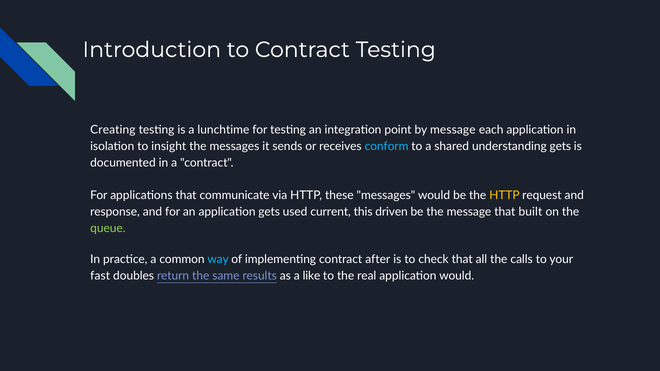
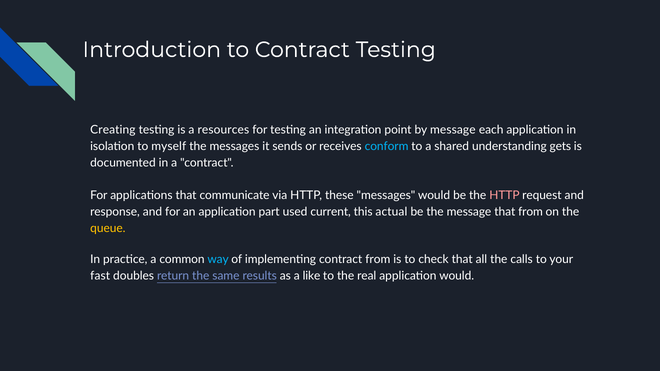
lunchtime: lunchtime -> resources
insight: insight -> myself
HTTP at (504, 196) colour: yellow -> pink
application gets: gets -> part
driven: driven -> actual
that built: built -> from
queue colour: light green -> yellow
contract after: after -> from
